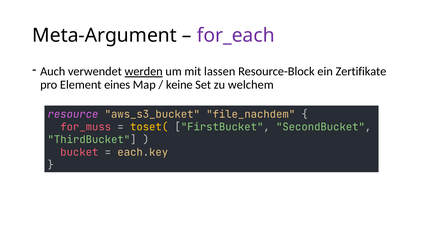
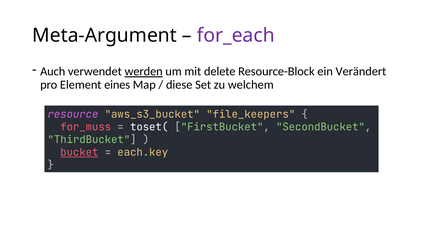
lassen: lassen -> delete
Zertifikate: Zertifikate -> Verändert
keine: keine -> diese
file_nachdem: file_nachdem -> file_keepers
toset( colour: yellow -> white
bucket underline: none -> present
